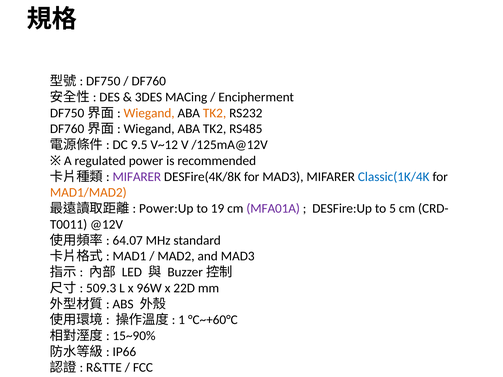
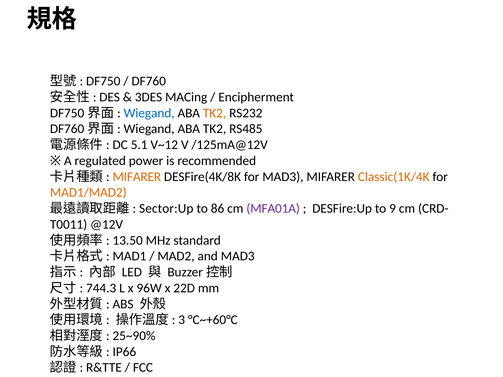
Wiegand at (149, 113) colour: orange -> blue
9.5: 9.5 -> 5.1
MIFARER at (137, 177) colour: purple -> orange
Classic(1K/4K colour: blue -> orange
Power:Up: Power:Up -> Sector:Up
19: 19 -> 86
5: 5 -> 9
64.07: 64.07 -> 13.50
509.3: 509.3 -> 744.3
1: 1 -> 3
15~90%: 15~90% -> 25~90%
